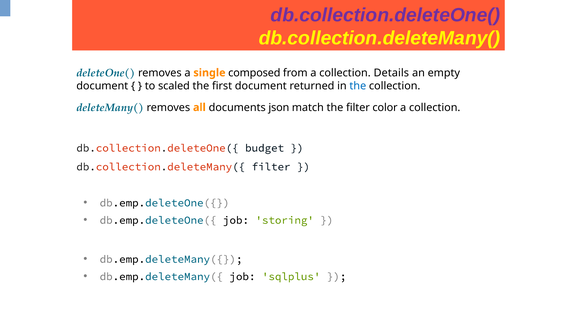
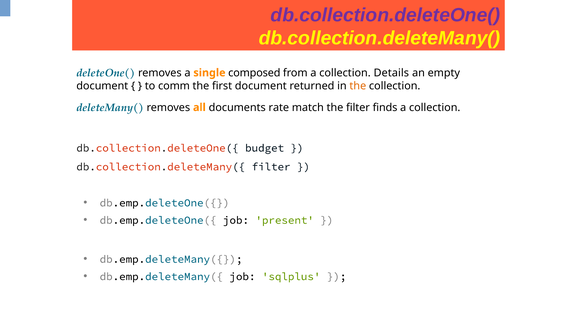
scaled: scaled -> comm
the at (358, 86) colour: blue -> orange
json: json -> rate
color: color -> finds
storing: storing -> present
